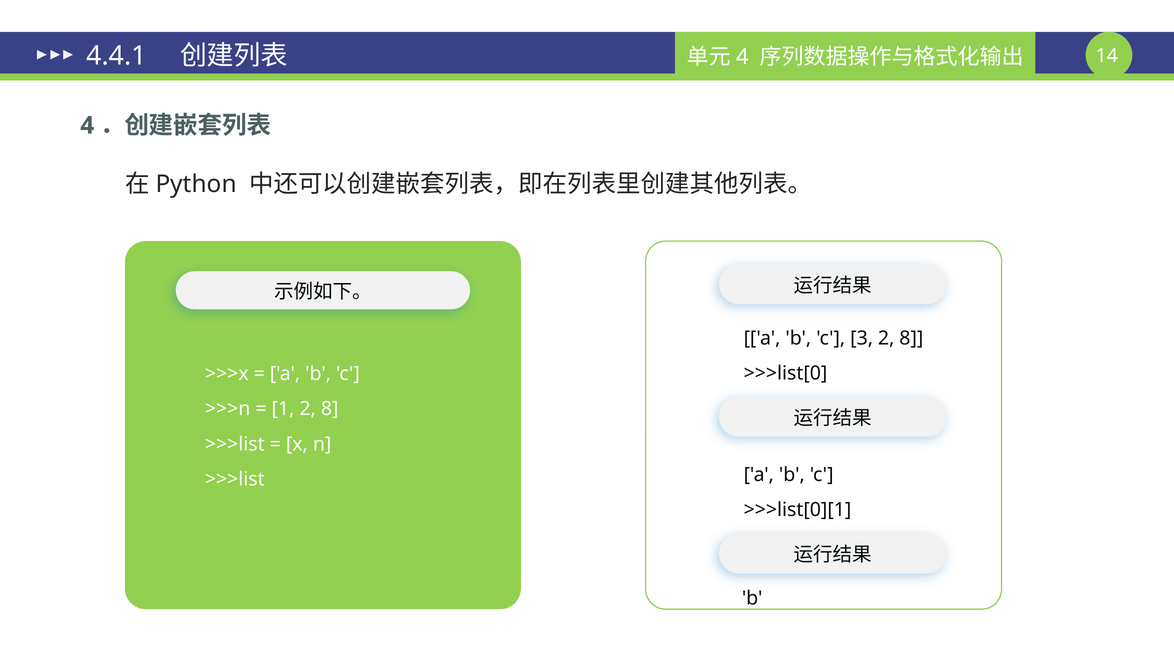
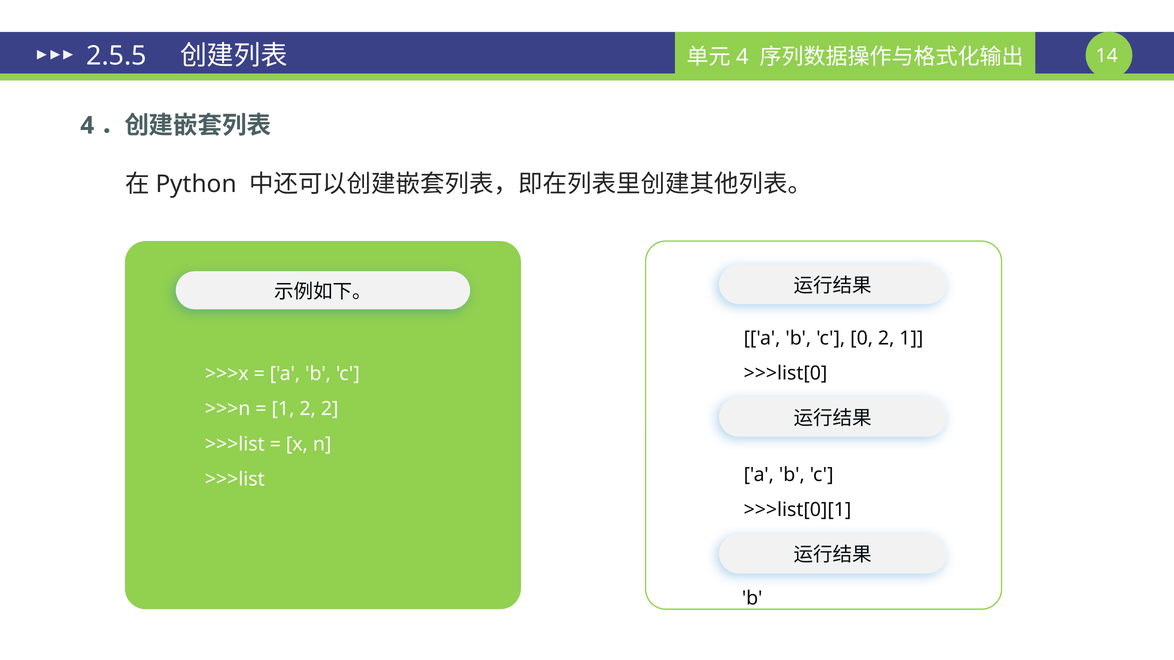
4.4.1: 4.4.1 -> 2.5.5
3: 3 -> 0
8 at (911, 338): 8 -> 1
1 2 8: 8 -> 2
